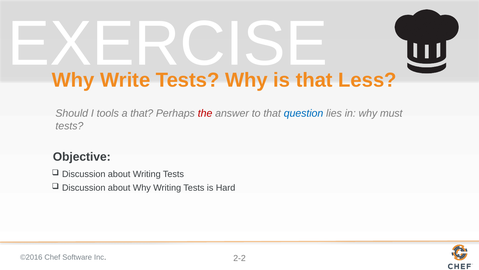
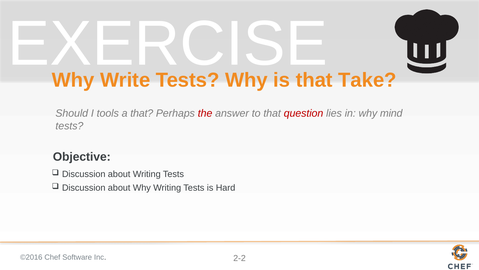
Less: Less -> Take
question colour: blue -> red
must: must -> mind
